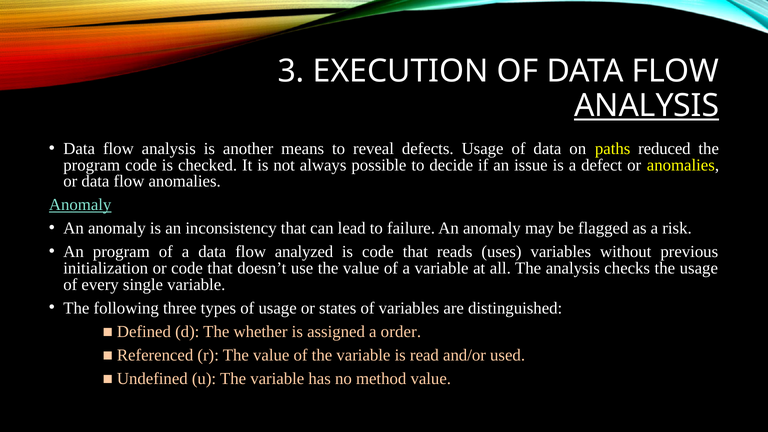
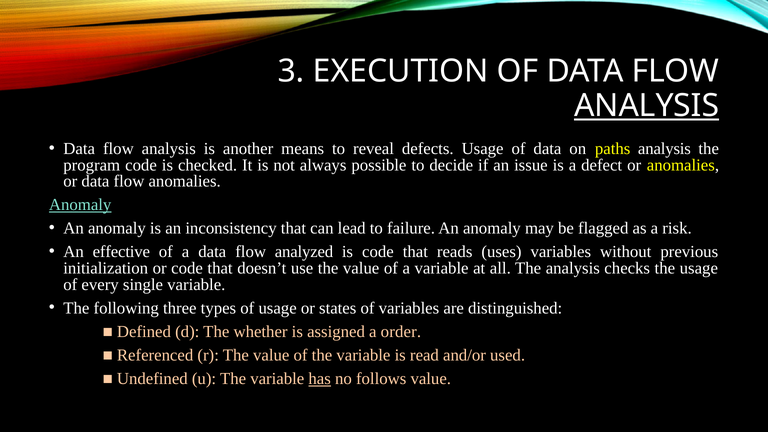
paths reduced: reduced -> analysis
An program: program -> effective
has underline: none -> present
method: method -> follows
